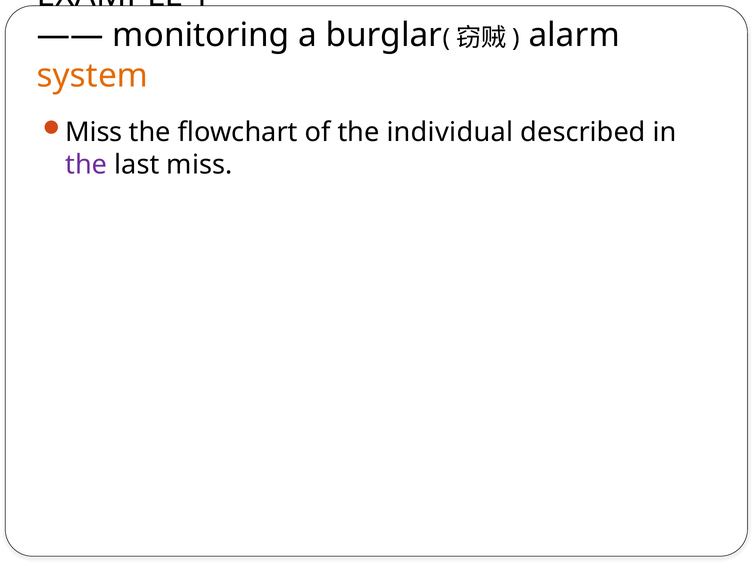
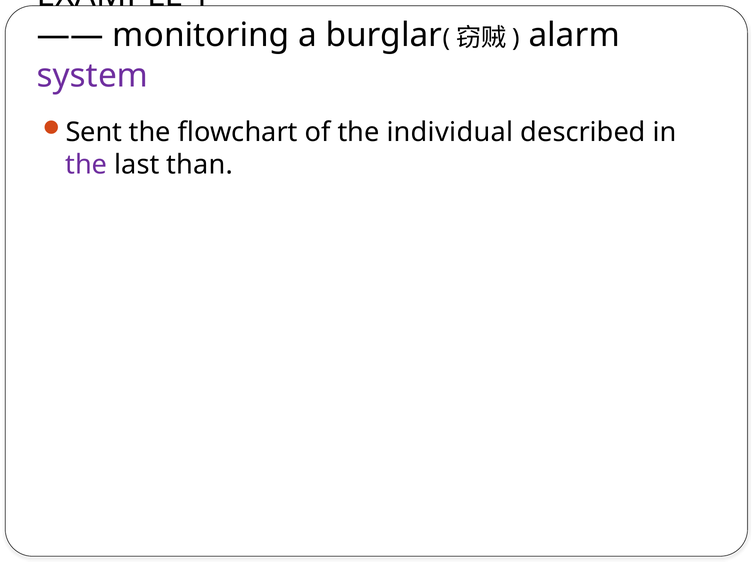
system colour: orange -> purple
Miss at (94, 132): Miss -> Sent
last miss: miss -> than
